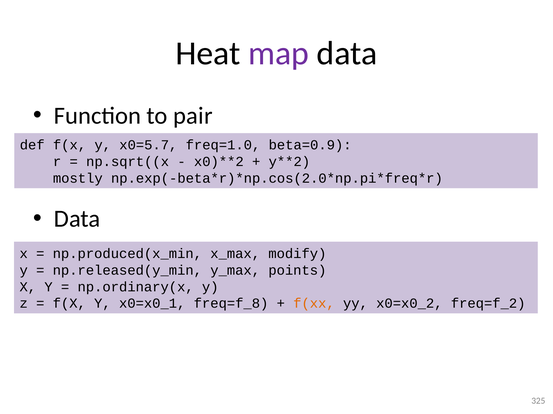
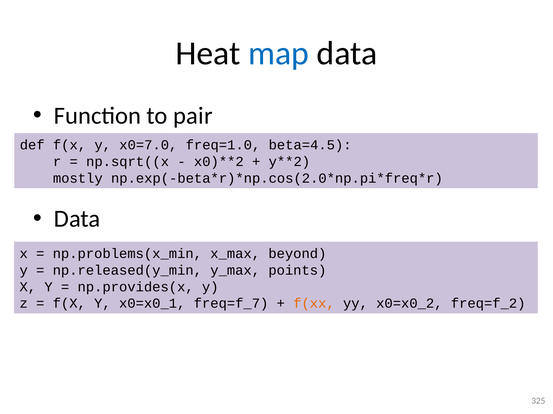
map colour: purple -> blue
x0=5.7: x0=5.7 -> x0=7.0
beta=0.9: beta=0.9 -> beta=4.5
np.produced(x_min: np.produced(x_min -> np.problems(x_min
modify: modify -> beyond
np.ordinary(x: np.ordinary(x -> np.provides(x
freq=f_8: freq=f_8 -> freq=f_7
